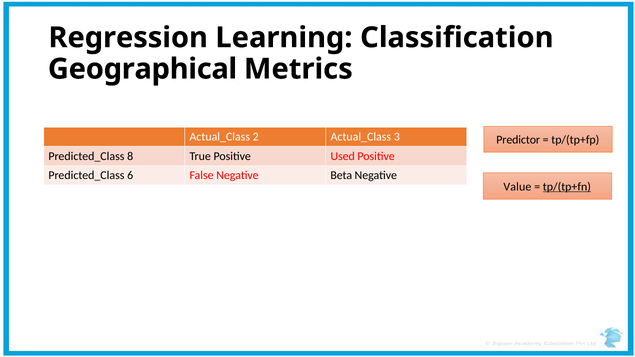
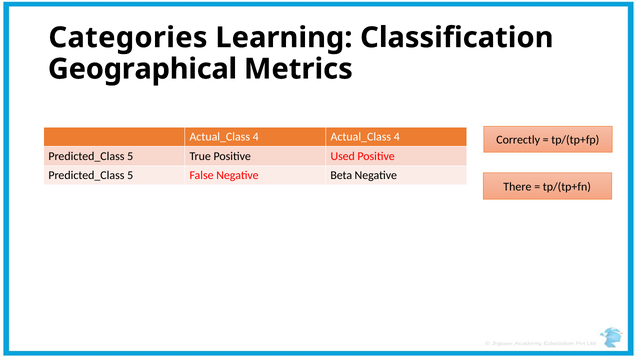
Regression: Regression -> Categories
2 at (256, 137): 2 -> 4
3 at (397, 137): 3 -> 4
Predictor: Predictor -> Correctly
8 at (130, 156): 8 -> 5
6 at (130, 176): 6 -> 5
Value: Value -> There
tp/(tp+fn underline: present -> none
